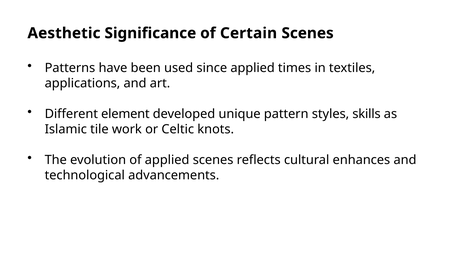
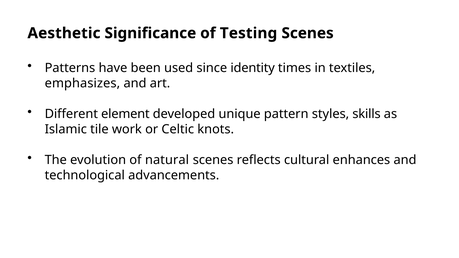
Certain: Certain -> Testing
since applied: applied -> identity
applications: applications -> emphasizes
of applied: applied -> natural
